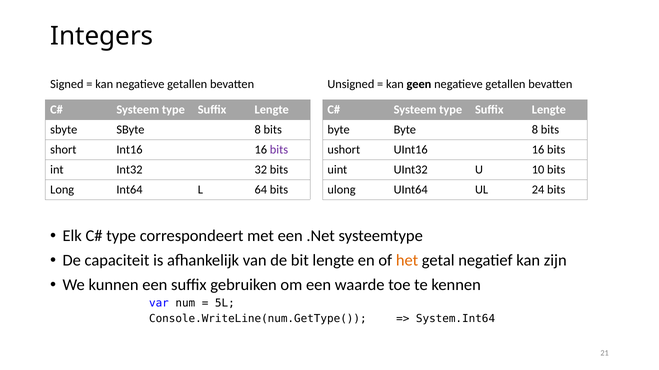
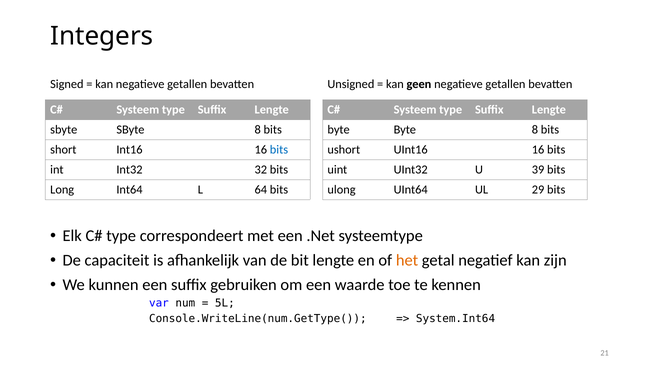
bits at (279, 150) colour: purple -> blue
10: 10 -> 39
24: 24 -> 29
